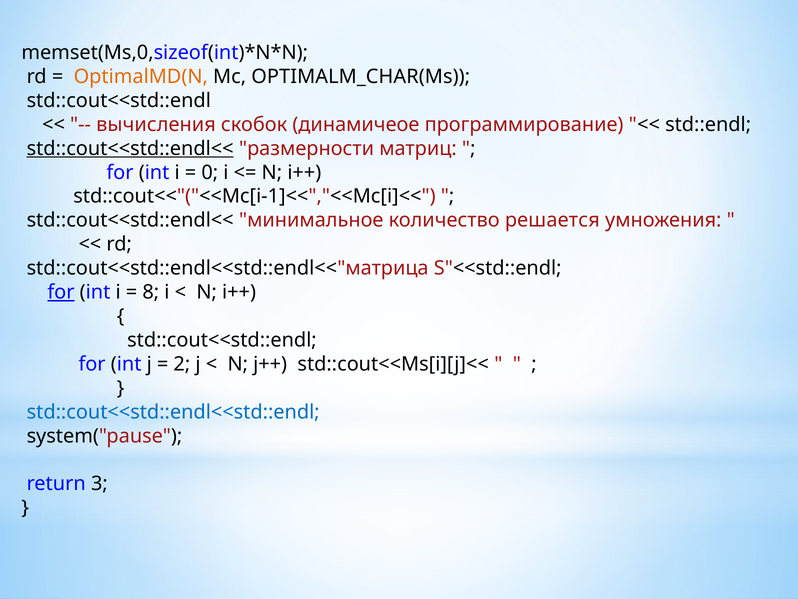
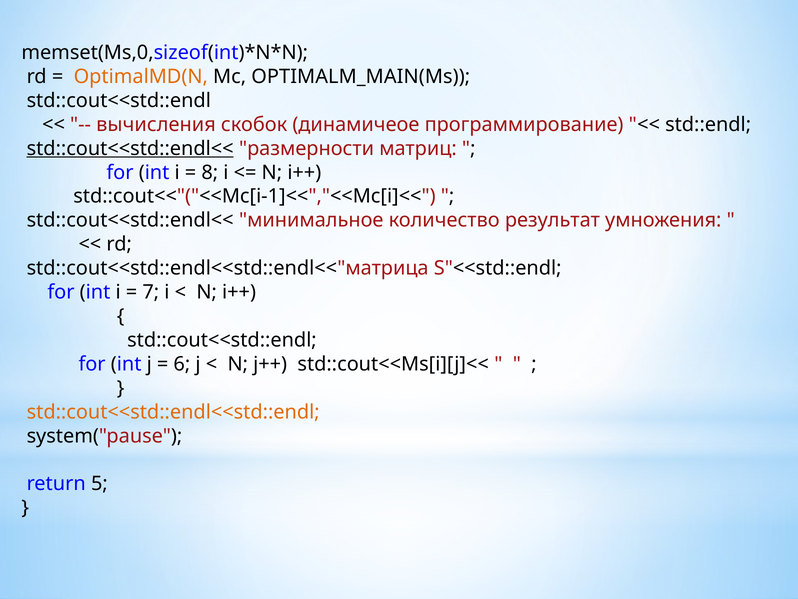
OPTIMALM_CHAR(Ms: OPTIMALM_CHAR(Ms -> OPTIMALM_MAIN(Ms
0: 0 -> 8
решается: решается -> результат
for at (61, 292) underline: present -> none
8: 8 -> 7
2: 2 -> 6
std::cout<<std::endl<<std::endl colour: blue -> orange
3: 3 -> 5
